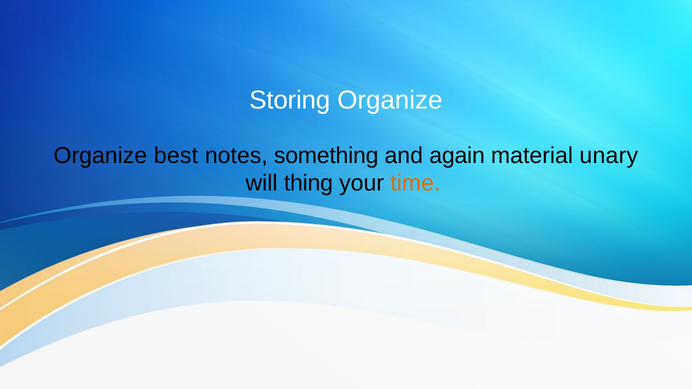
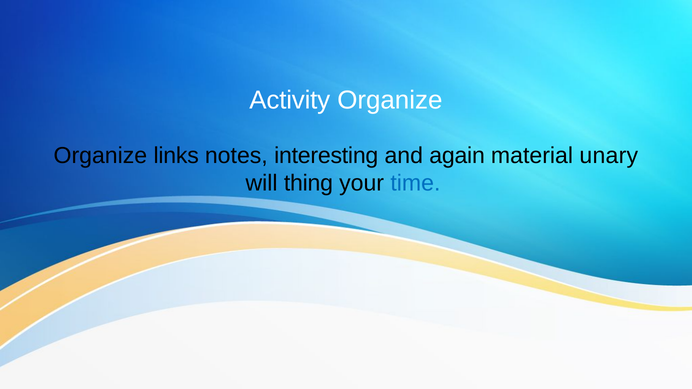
Storing: Storing -> Activity
best: best -> links
something: something -> interesting
time colour: orange -> blue
